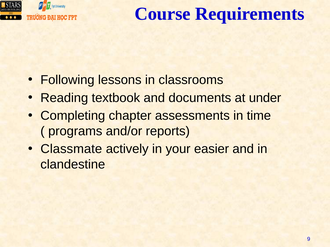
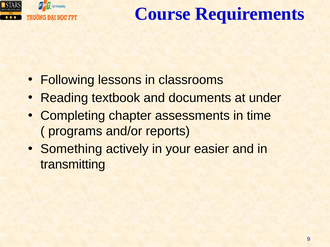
Classmate: Classmate -> Something
clandestine: clandestine -> transmitting
